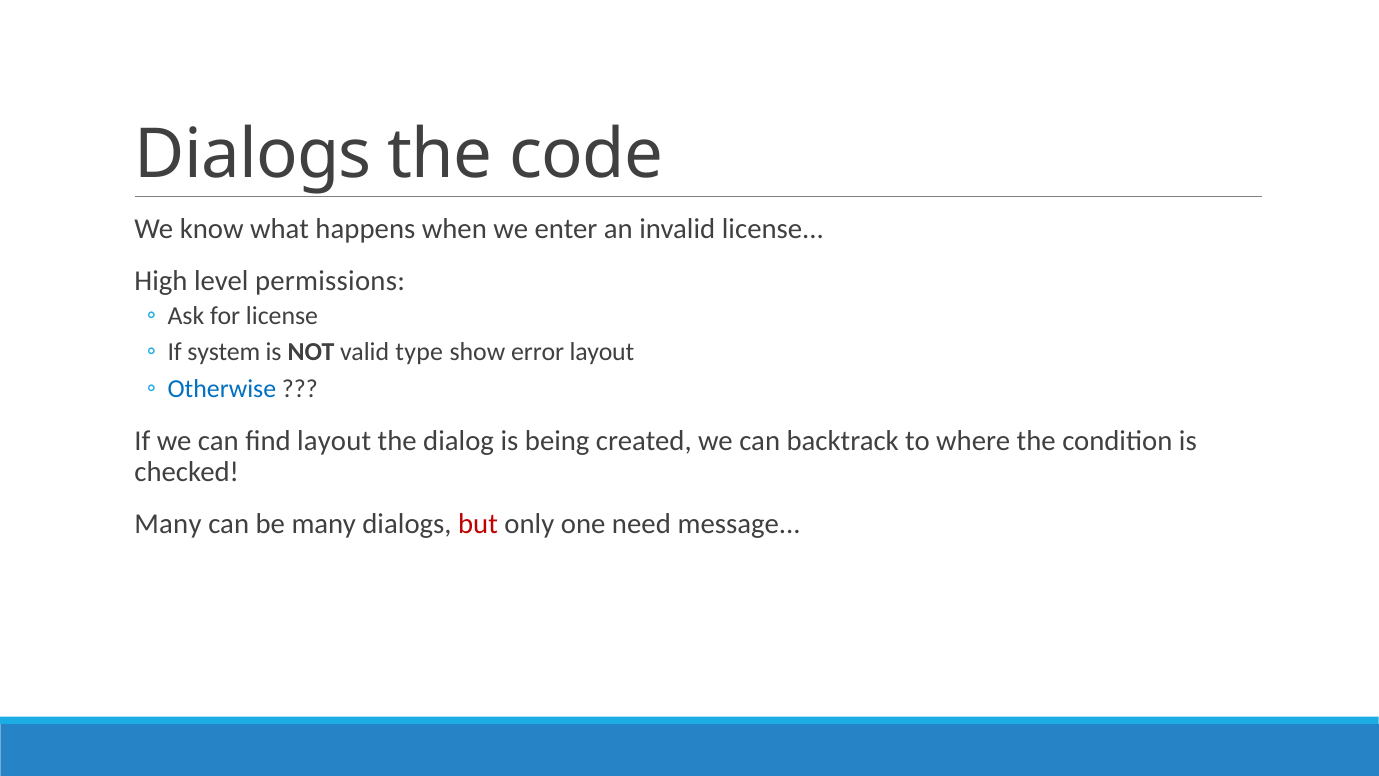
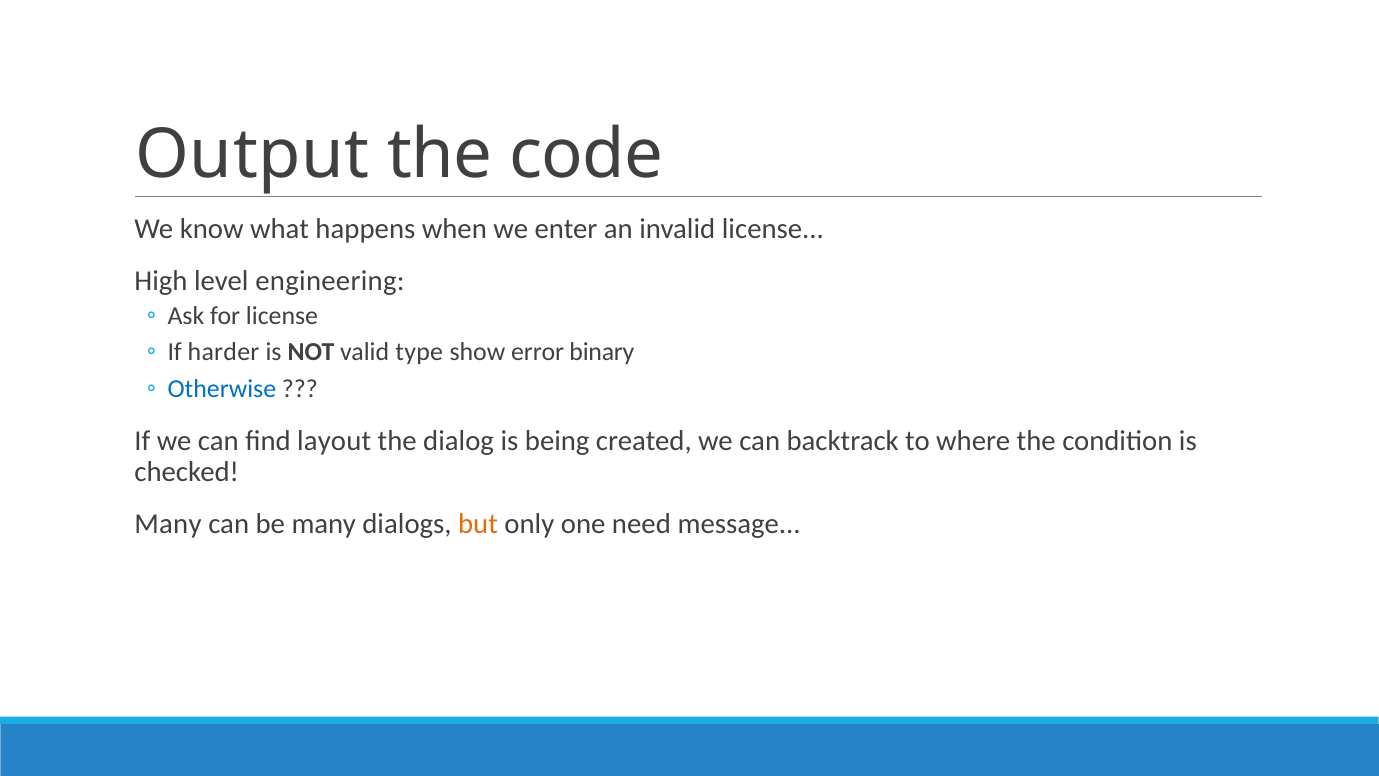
Dialogs at (253, 154): Dialogs -> Output
permissions: permissions -> engineering
system: system -> harder
error layout: layout -> binary
but colour: red -> orange
